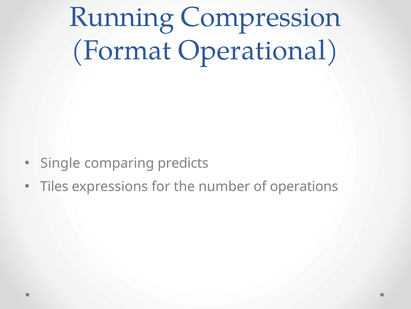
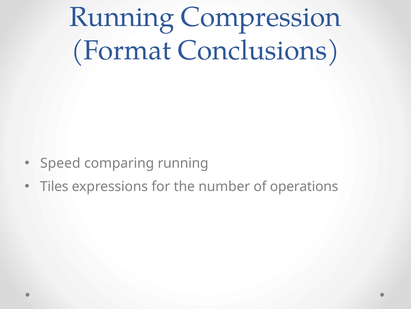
Operational: Operational -> Conclusions
Single: Single -> Speed
comparing predicts: predicts -> running
